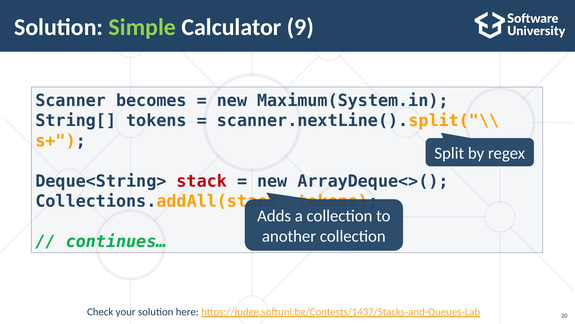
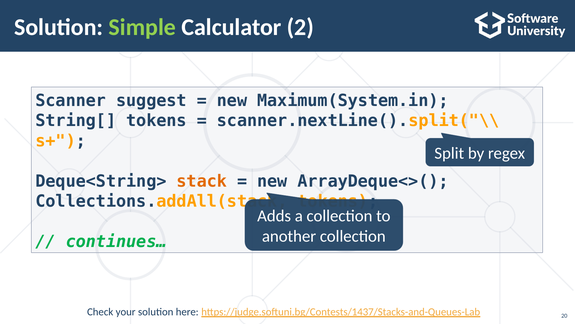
9: 9 -> 2
becomes: becomes -> suggest
stack colour: red -> orange
